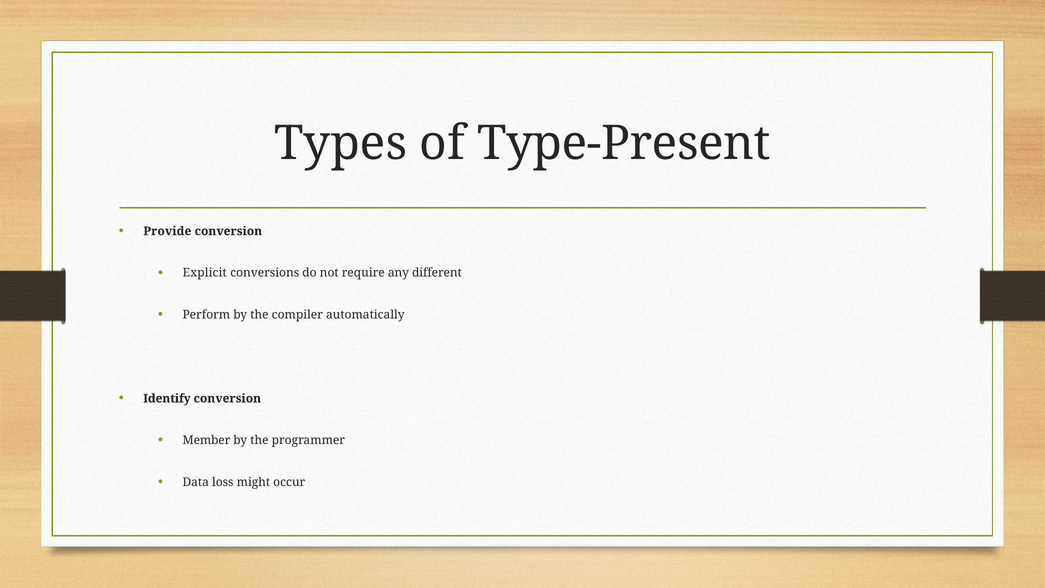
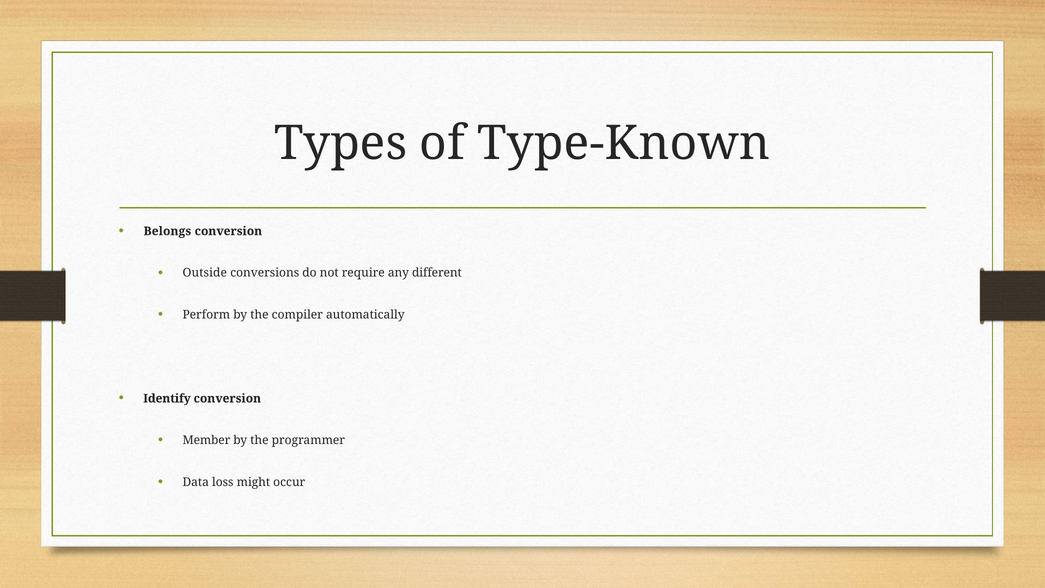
Type-Present: Type-Present -> Type-Known
Provide: Provide -> Belongs
Explicit: Explicit -> Outside
